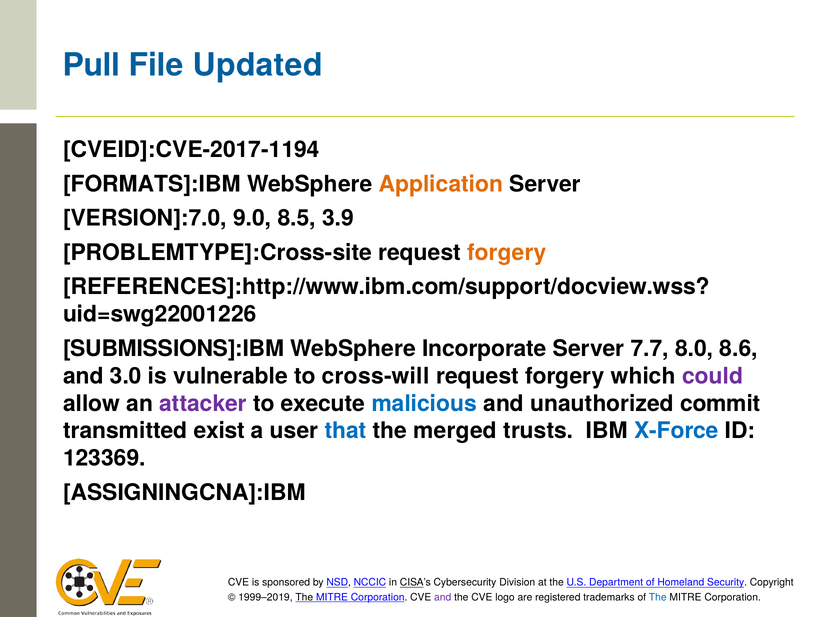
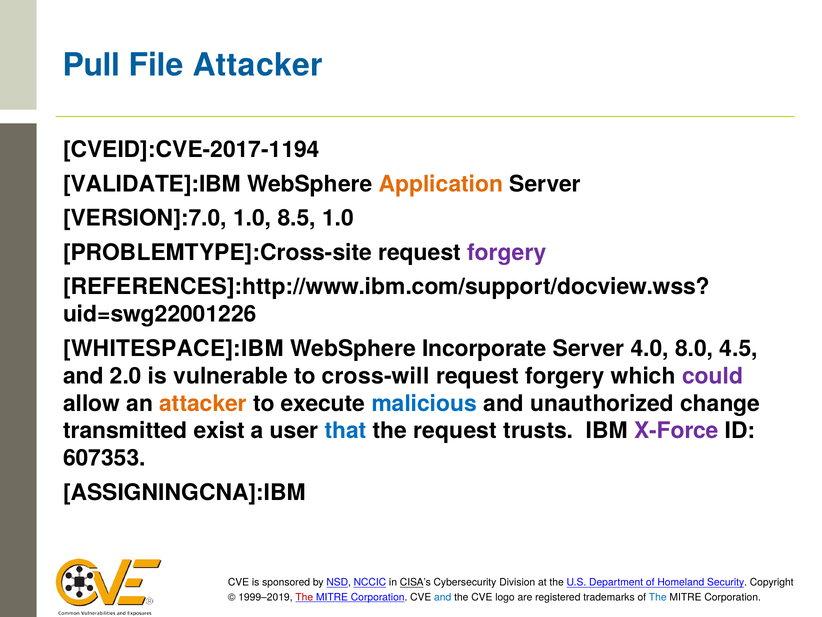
File Updated: Updated -> Attacker
FORMATS]:IBM: FORMATS]:IBM -> VALIDATE]:IBM
VERSION]:7.0 9.0: 9.0 -> 1.0
8.5 3.9: 3.9 -> 1.0
forgery at (507, 252) colour: orange -> purple
SUBMISSIONS]:IBM: SUBMISSIONS]:IBM -> WHITESPACE]:IBM
7.7: 7.7 -> 4.0
8.6: 8.6 -> 4.5
3.0: 3.0 -> 2.0
attacker at (203, 403) colour: purple -> orange
commit: commit -> change
the merged: merged -> request
X-Force colour: blue -> purple
123369: 123369 -> 607353
The at (304, 597) colour: black -> red
and at (443, 597) colour: purple -> blue
